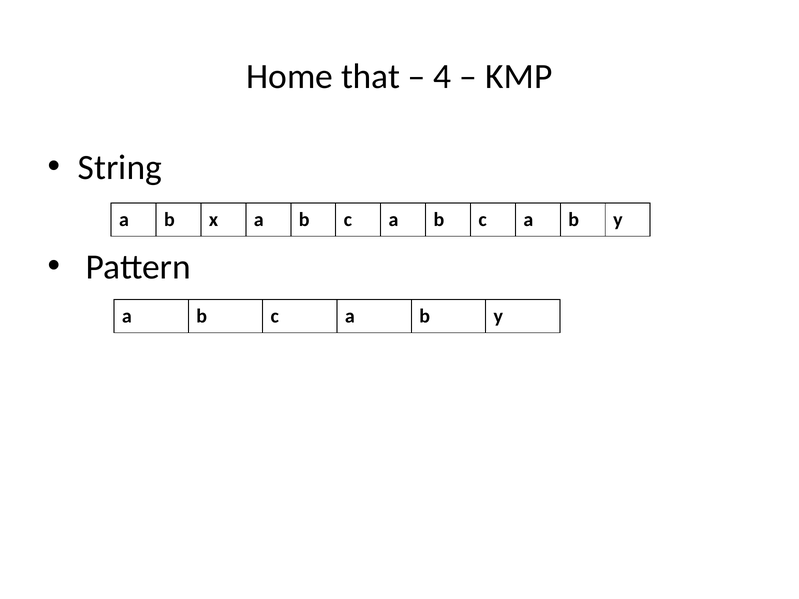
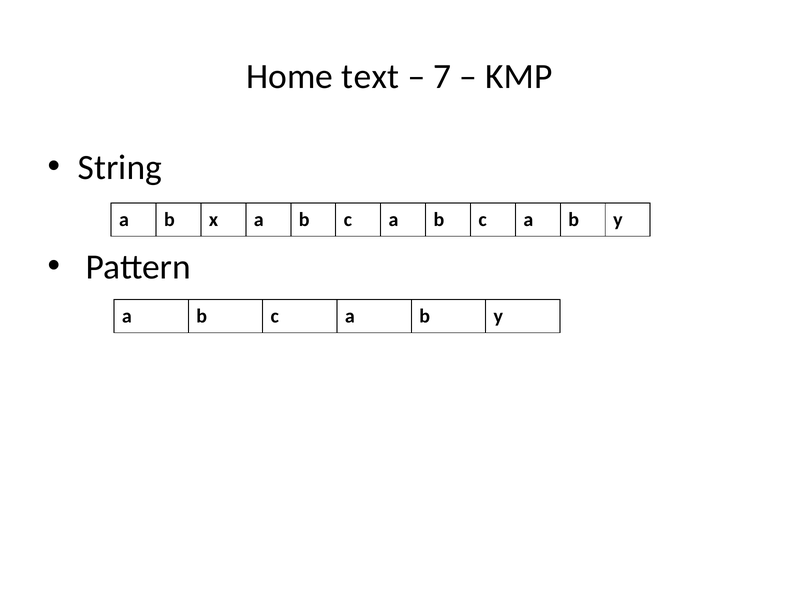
that: that -> text
4: 4 -> 7
